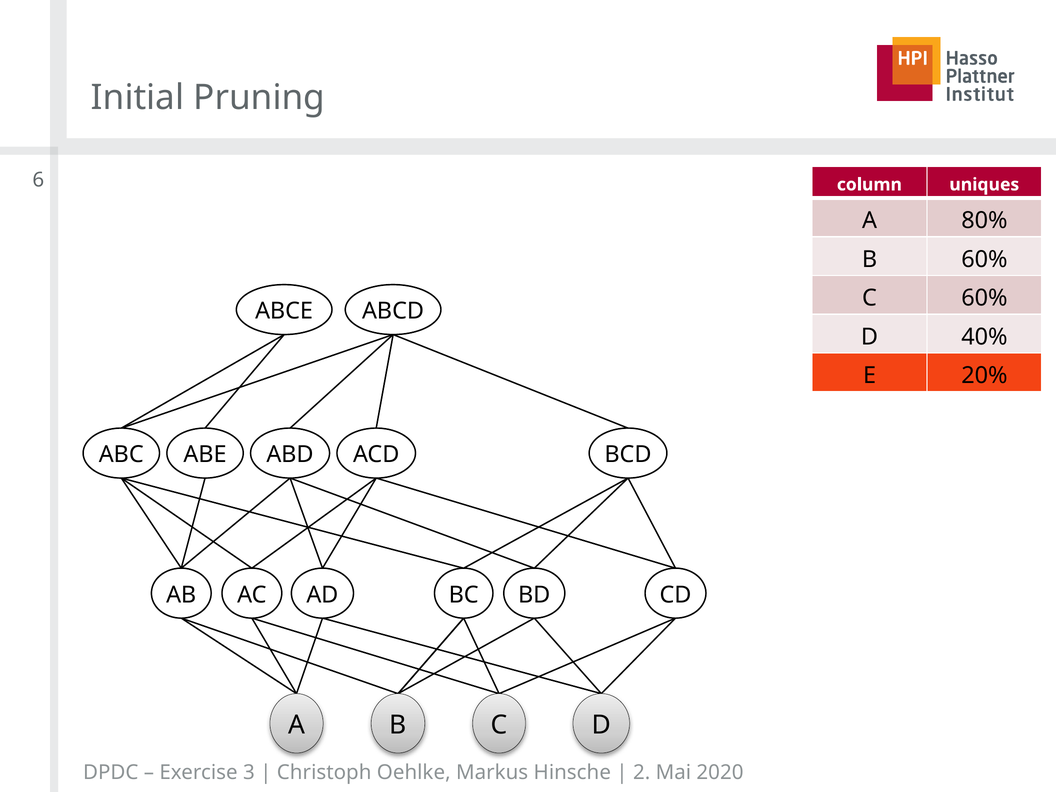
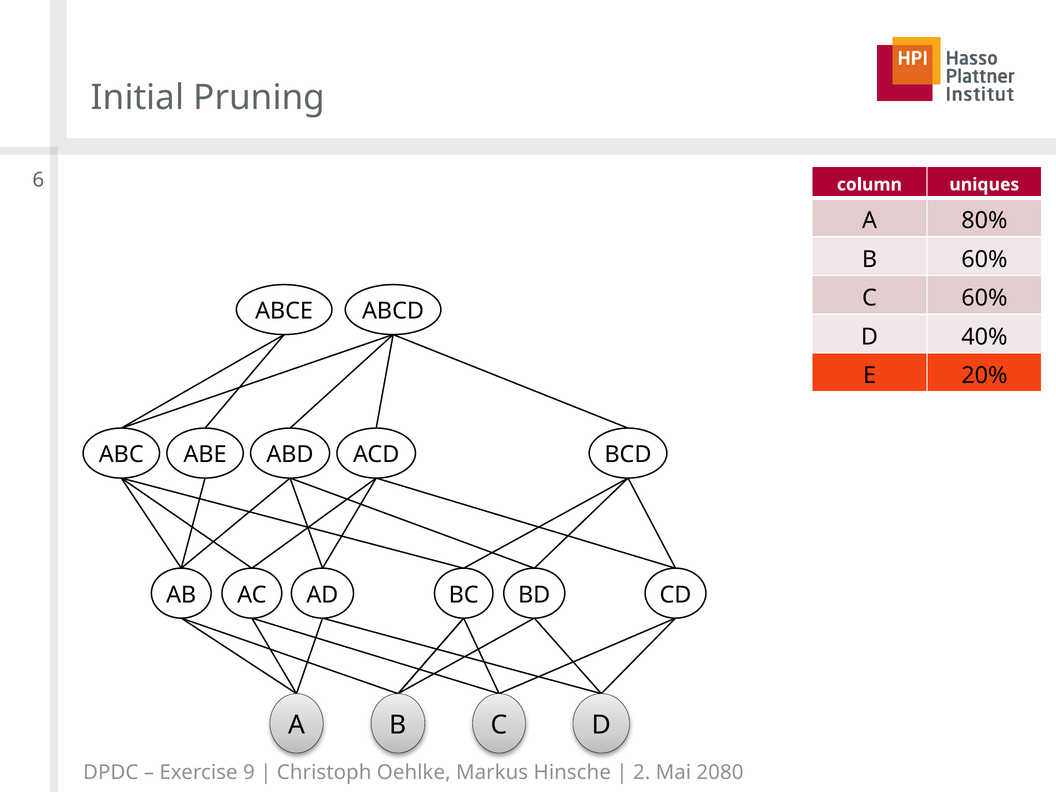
3: 3 -> 9
2020: 2020 -> 2080
